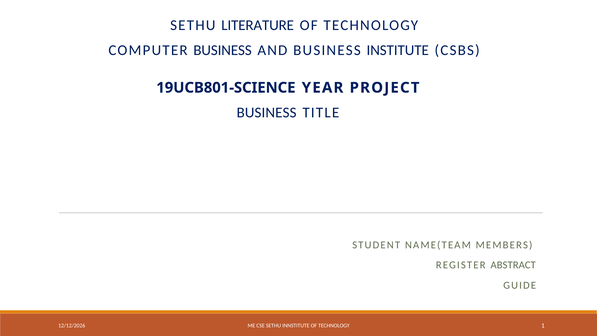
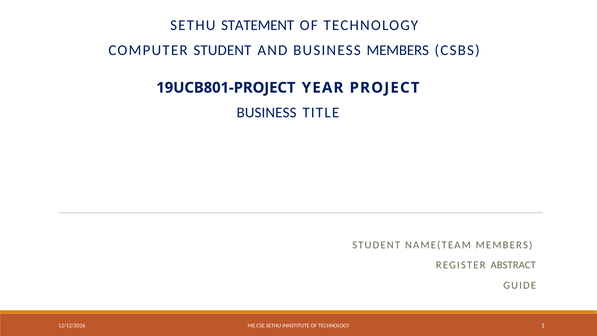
LITERATURE: LITERATURE -> STATEMENT
COMPUTER BUSINESS: BUSINESS -> STUDENT
BUSINESS INSTITUTE: INSTITUTE -> MEMBERS
19UCB801-SCIENCE: 19UCB801-SCIENCE -> 19UCB801-PROJECT
